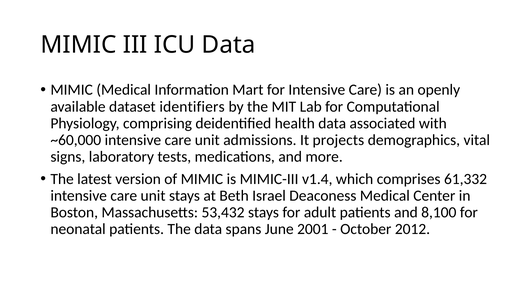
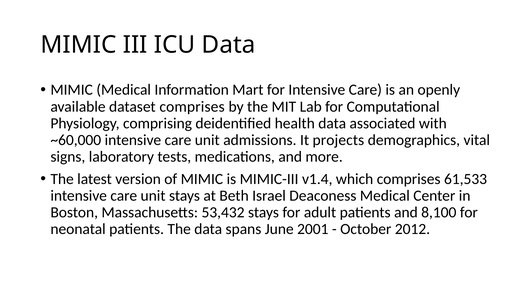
dataset identifiers: identifiers -> comprises
61,332: 61,332 -> 61,533
